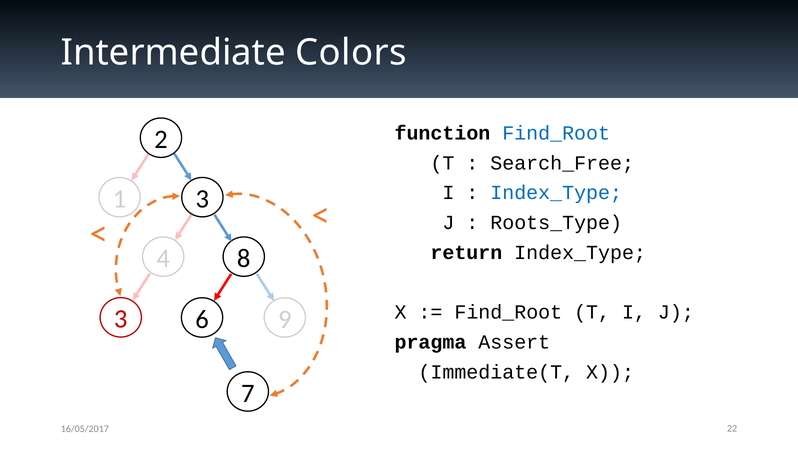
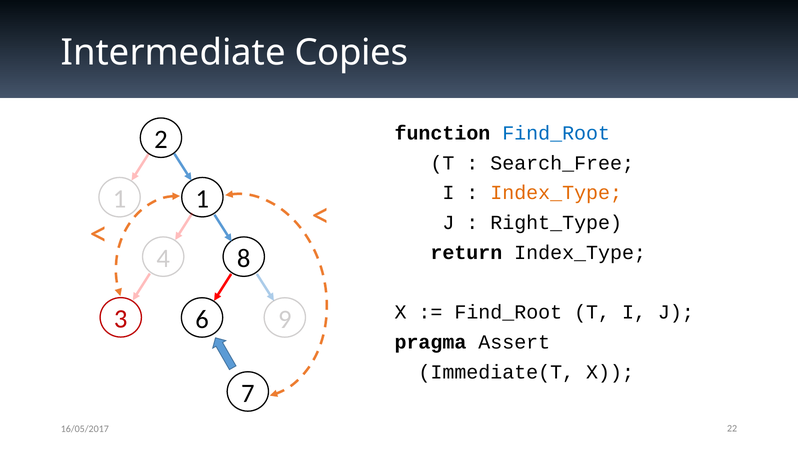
Colors: Colors -> Copies
Index_Type at (556, 193) colour: blue -> orange
3 at (202, 199): 3 -> 1
Roots_Type: Roots_Type -> Right_Type
